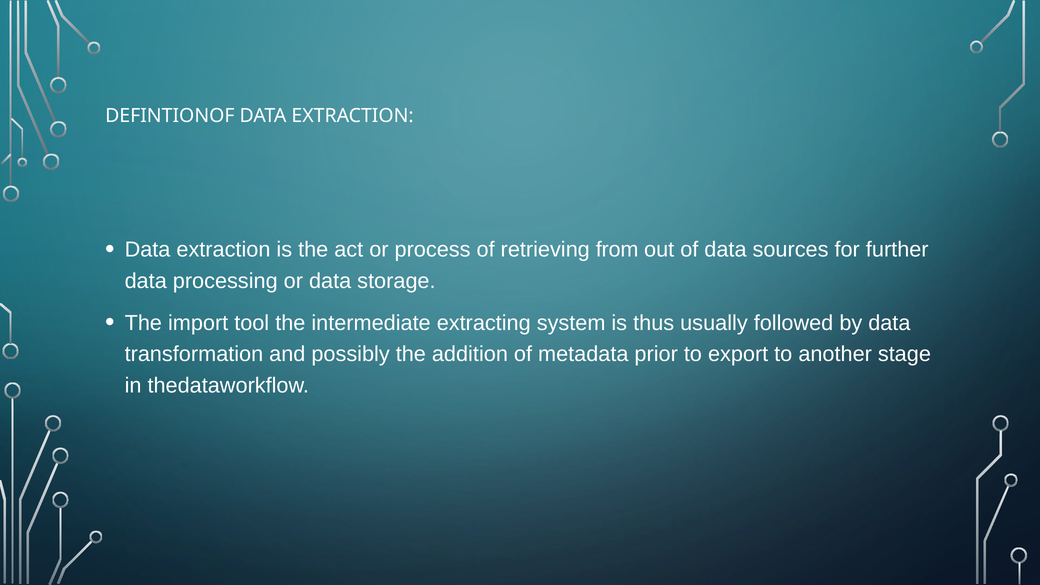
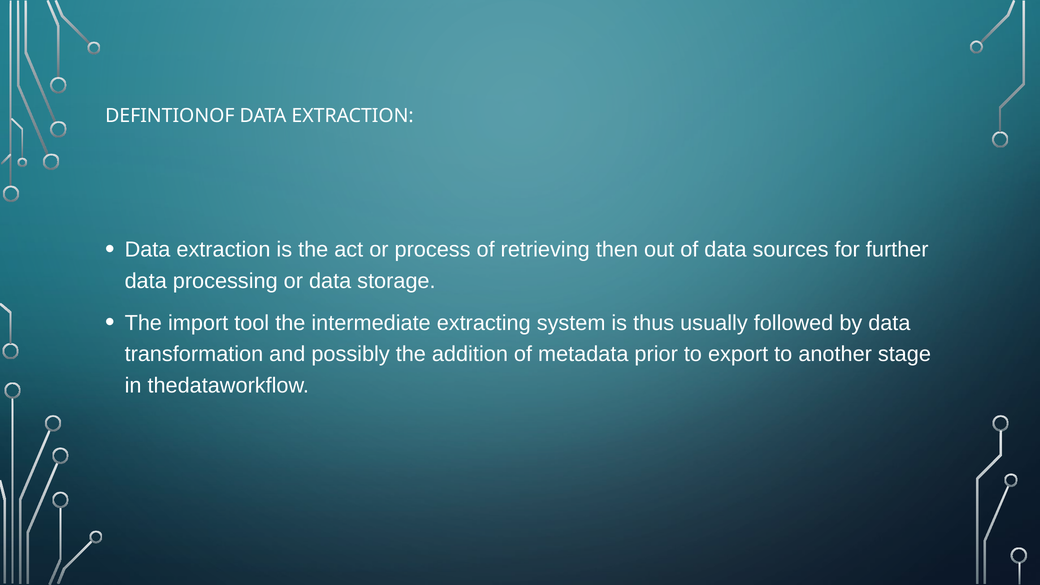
from: from -> then
